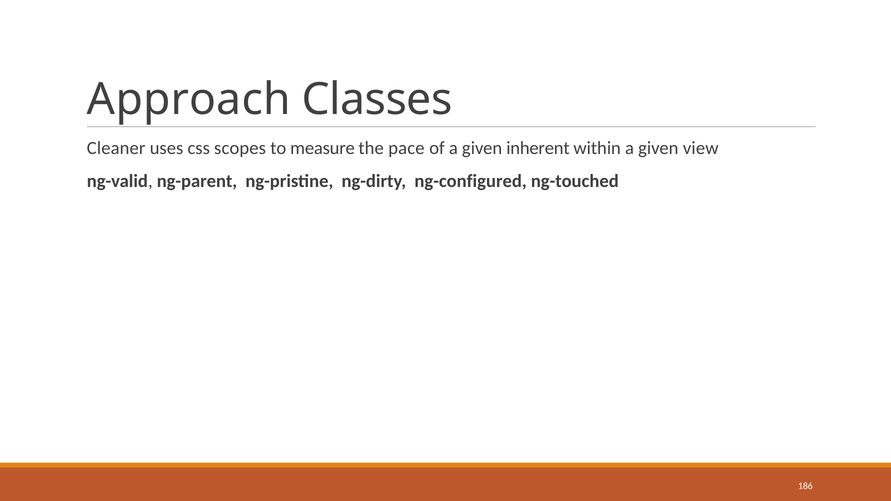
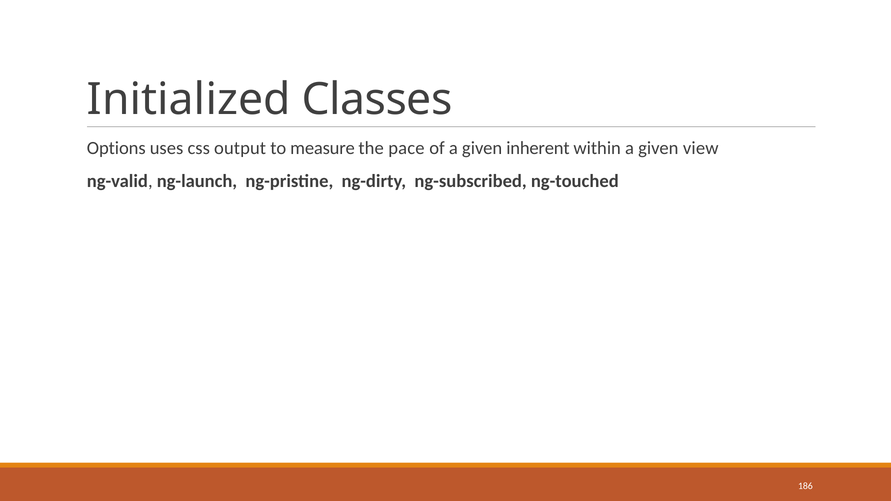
Approach: Approach -> Initialized
Cleaner: Cleaner -> Options
scopes: scopes -> output
ng-parent: ng-parent -> ng-launch
ng-configured: ng-configured -> ng-subscribed
